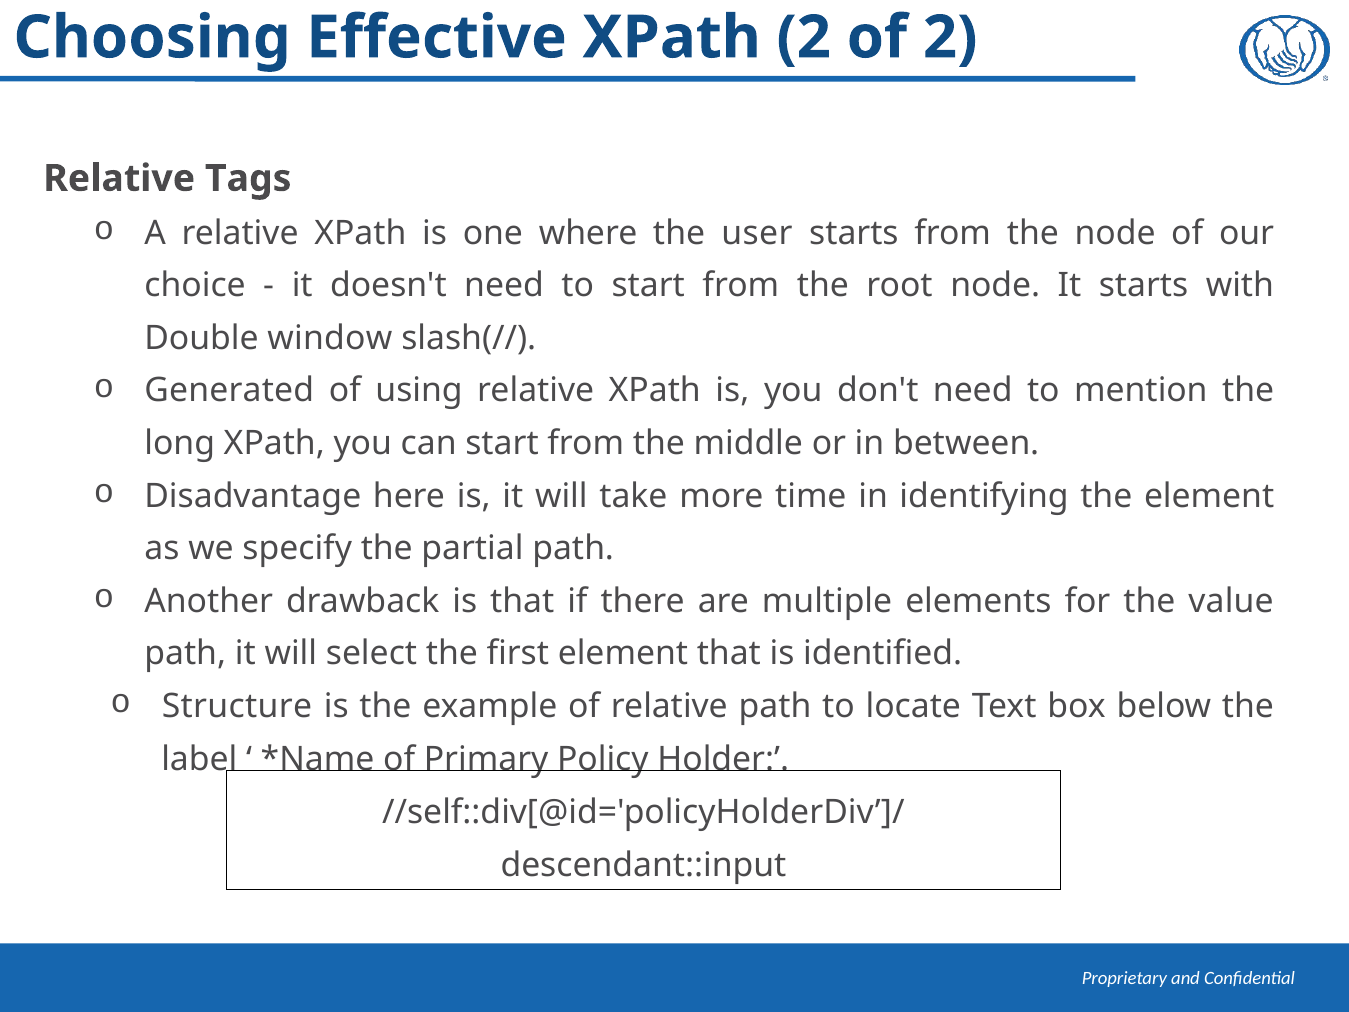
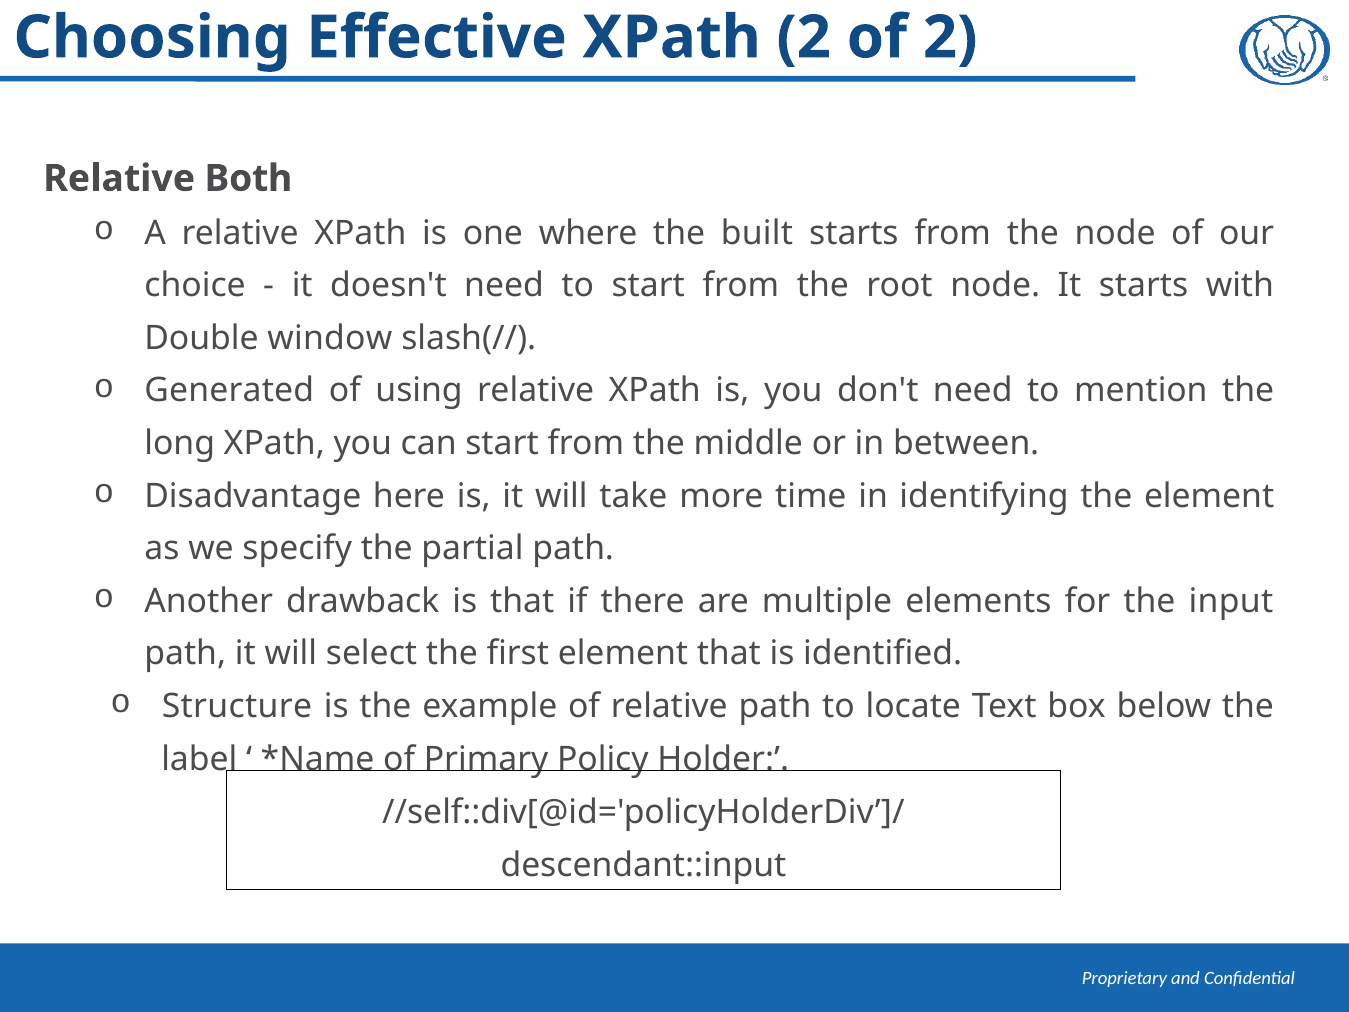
Tags: Tags -> Both
user: user -> built
value: value -> input
